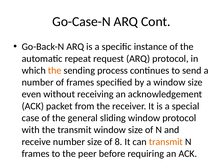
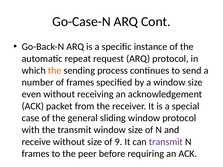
receive number: number -> without
8: 8 -> 9
transmit at (166, 142) colour: orange -> purple
